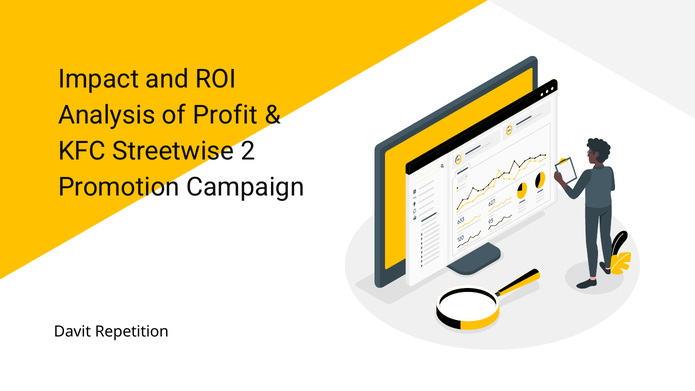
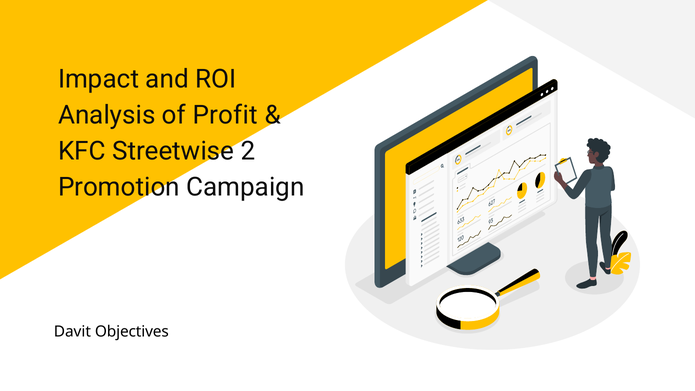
Repetition: Repetition -> Objectives
